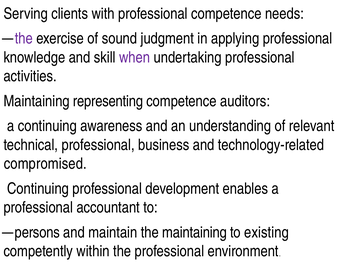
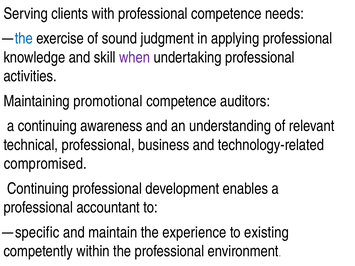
the at (24, 38) colour: purple -> blue
representing: representing -> promotional
persons: persons -> specific
the maintaining: maintaining -> experience
